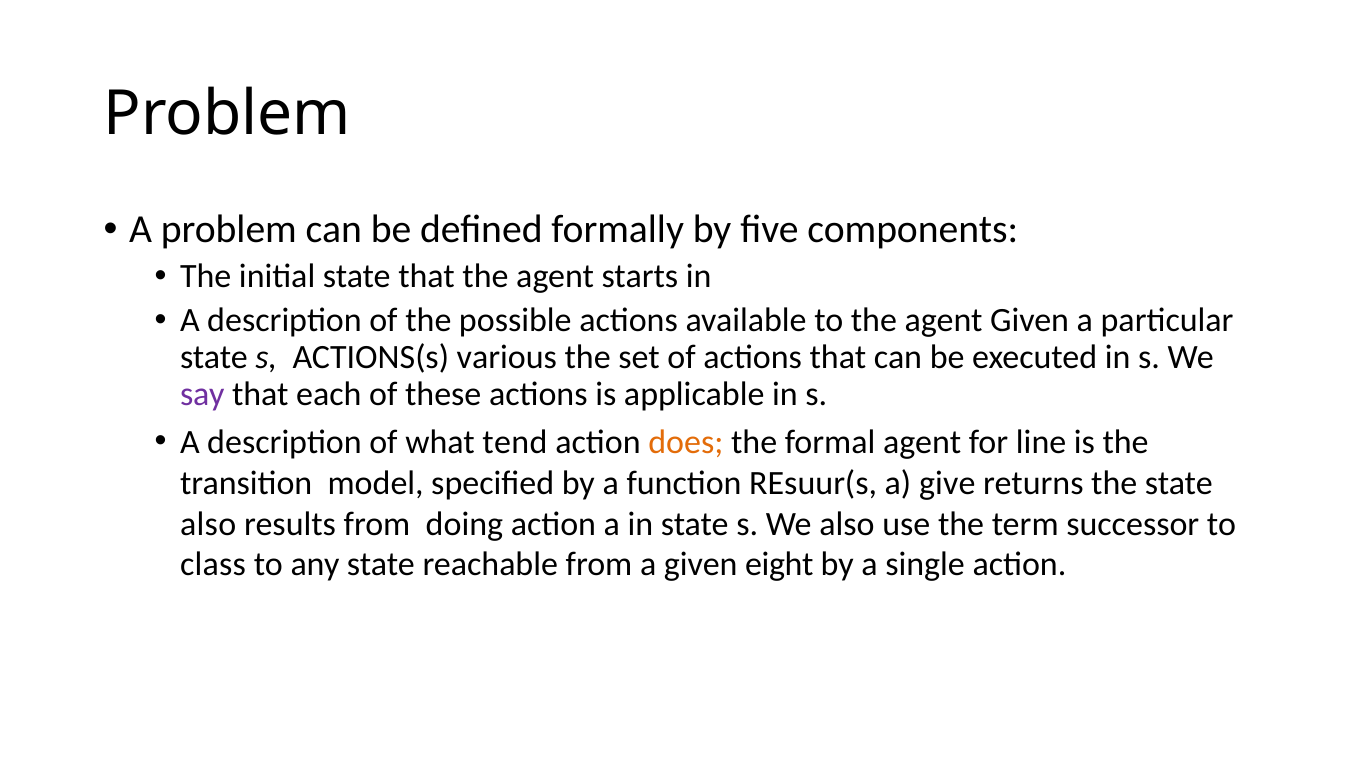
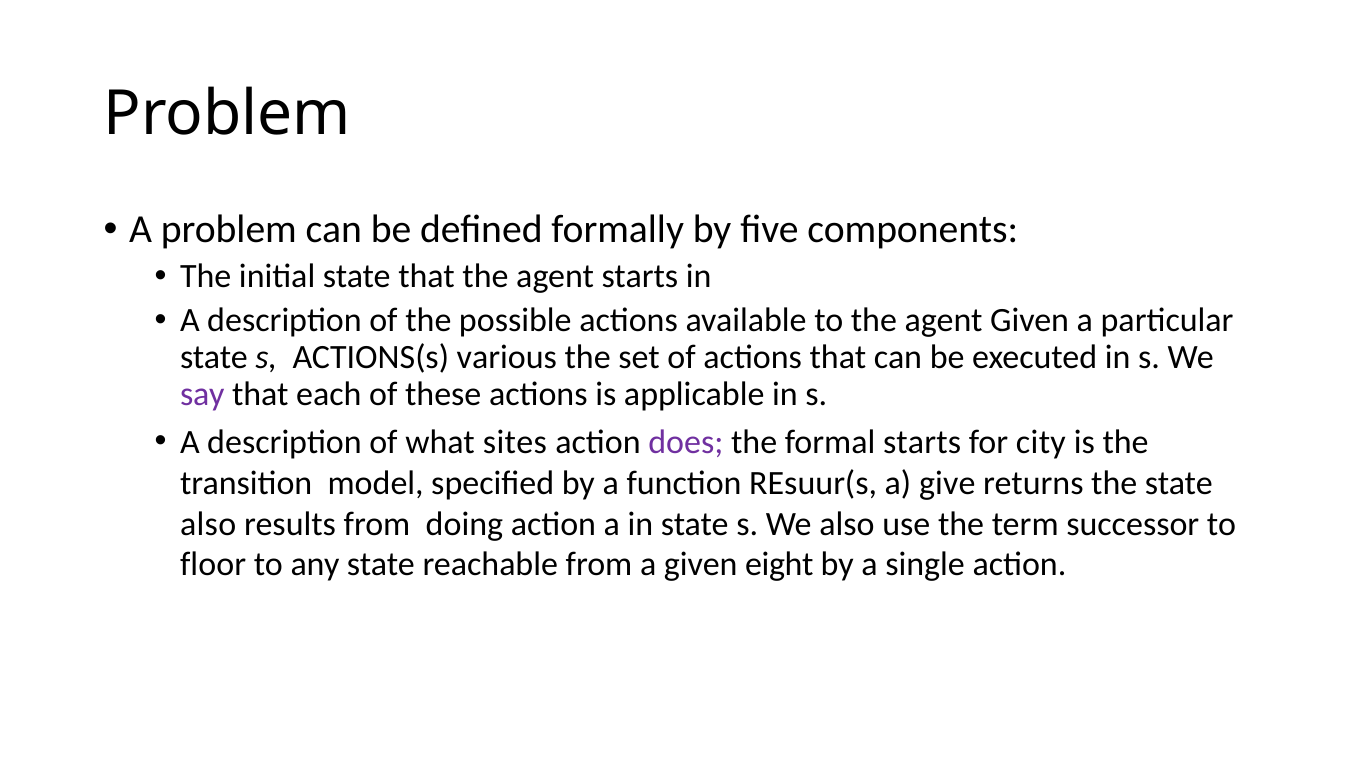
tend: tend -> sites
does colour: orange -> purple
formal agent: agent -> starts
line: line -> city
class: class -> floor
